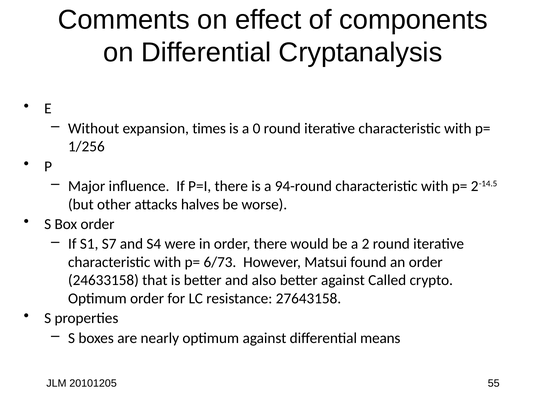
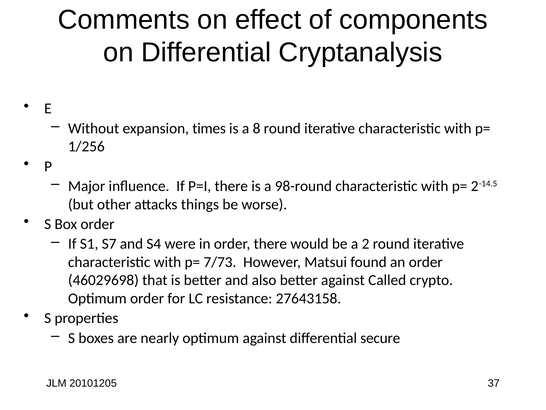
0: 0 -> 8
94-round: 94-round -> 98-round
halves: halves -> things
6/73: 6/73 -> 7/73
24633158: 24633158 -> 46029698
means: means -> secure
55: 55 -> 37
